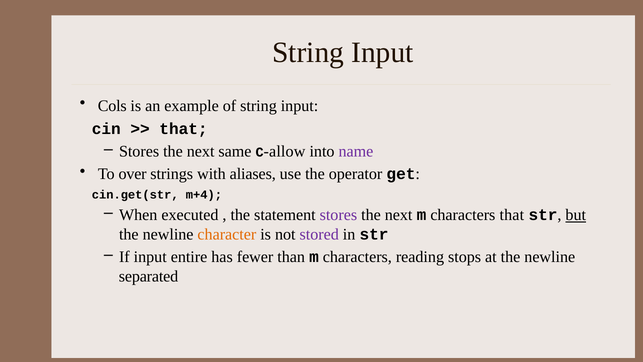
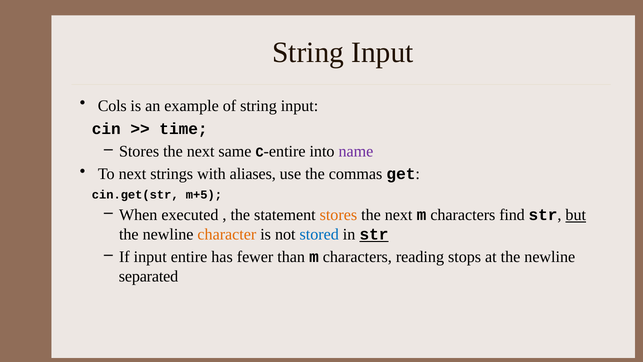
that at (183, 129): that -> time
allow at (284, 151): allow -> entire
To over: over -> next
operator: operator -> commas
m+4: m+4 -> m+5
stores at (338, 215) colour: purple -> orange
characters that: that -> find
stored colour: purple -> blue
str at (374, 234) underline: none -> present
